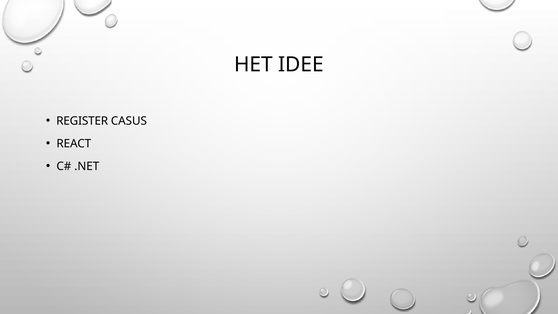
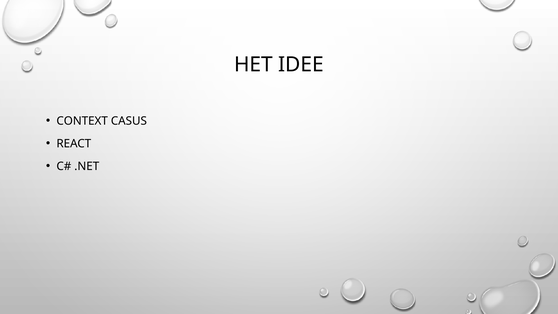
REGISTER: REGISTER -> CONTEXT
